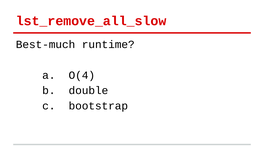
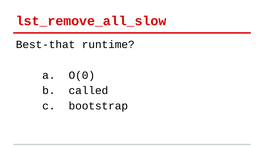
Best-much: Best-much -> Best-that
O(4: O(4 -> O(0
double: double -> called
